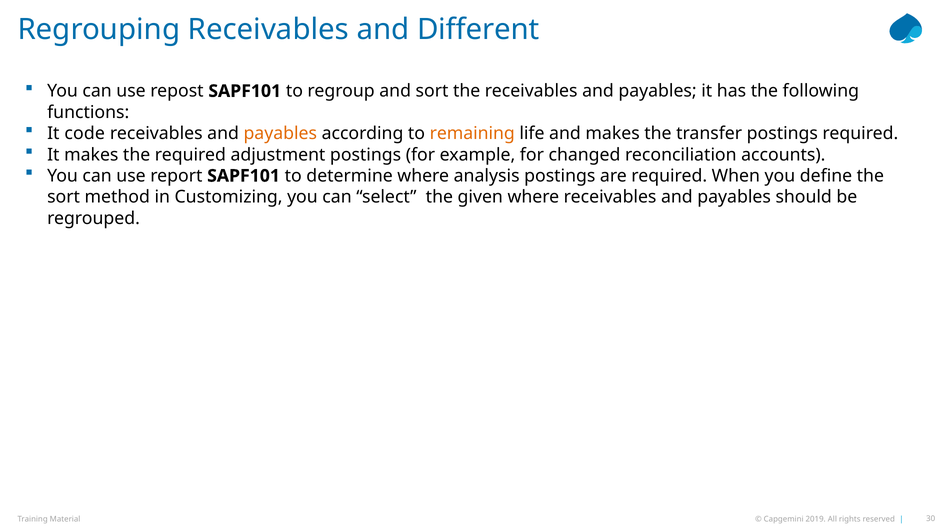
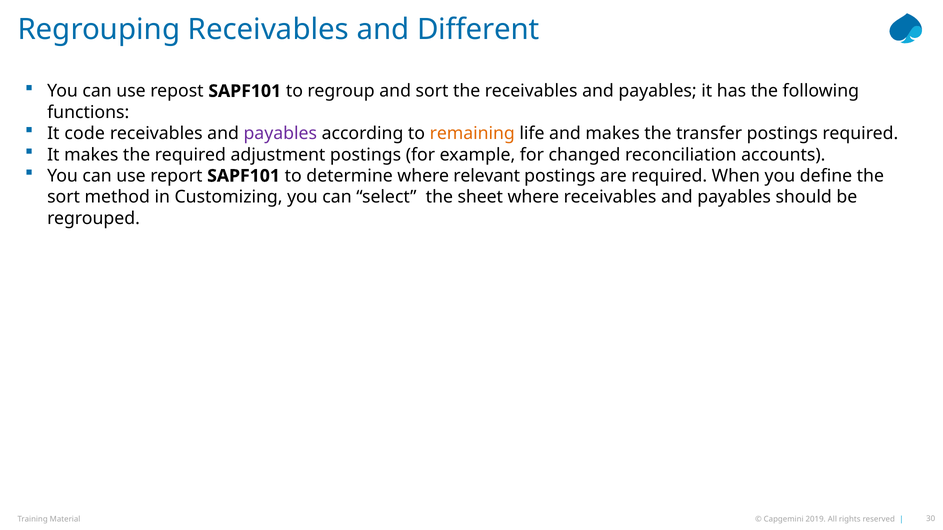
payables at (280, 134) colour: orange -> purple
analysis: analysis -> relevant
given: given -> sheet
